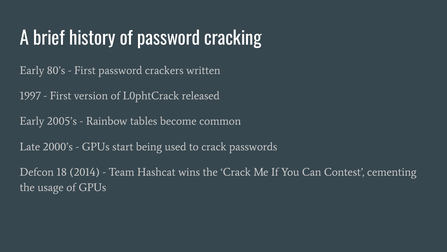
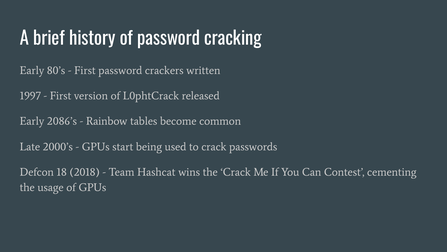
2005’s: 2005’s -> 2086’s
2014: 2014 -> 2018
